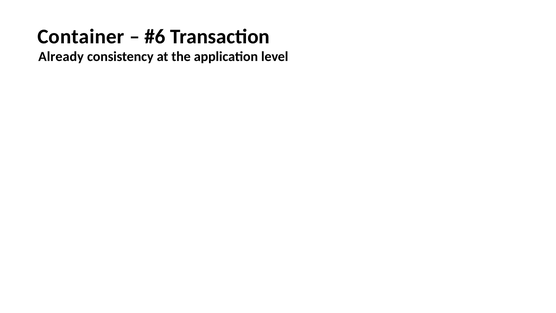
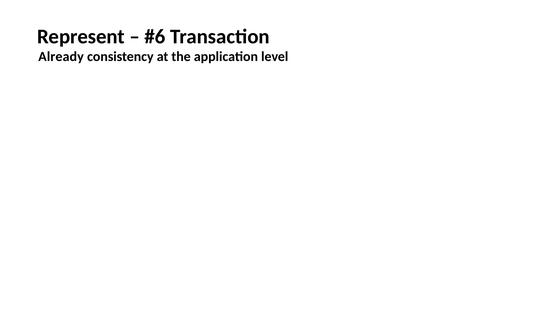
Container: Container -> Represent
